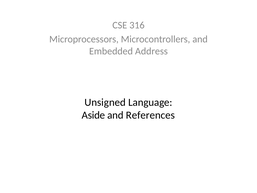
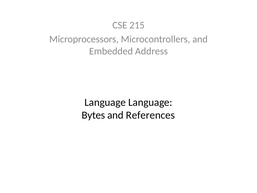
316: 316 -> 215
Unsigned at (105, 102): Unsigned -> Language
Aside: Aside -> Bytes
